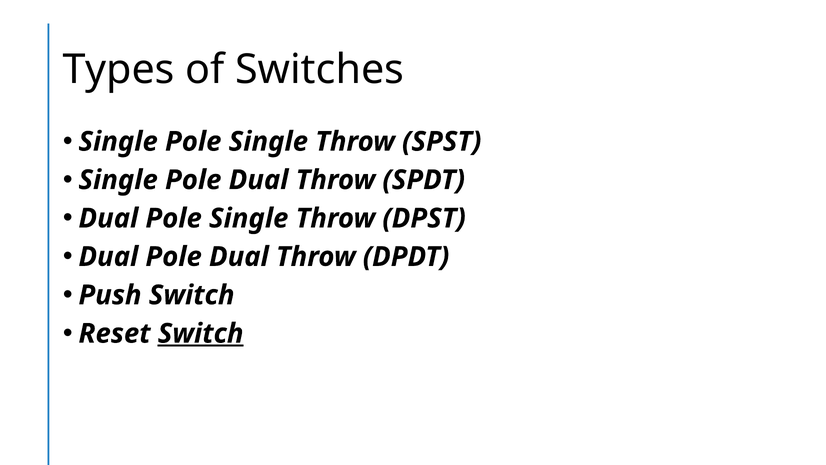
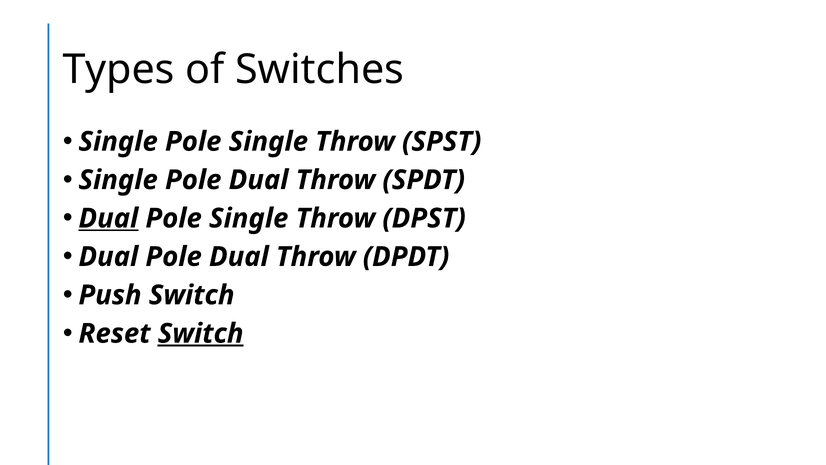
Dual at (108, 218) underline: none -> present
